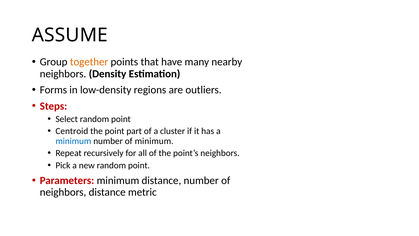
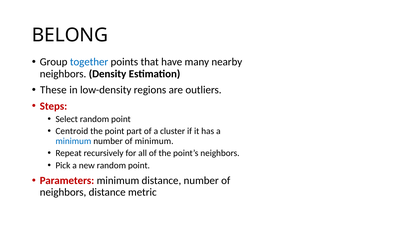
ASSUME: ASSUME -> BELONG
together colour: orange -> blue
Forms: Forms -> These
